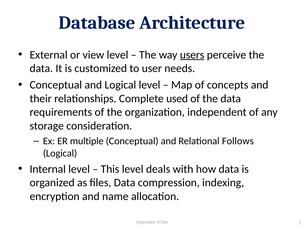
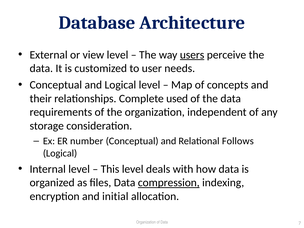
multiple: multiple -> number
compression underline: none -> present
name: name -> initial
